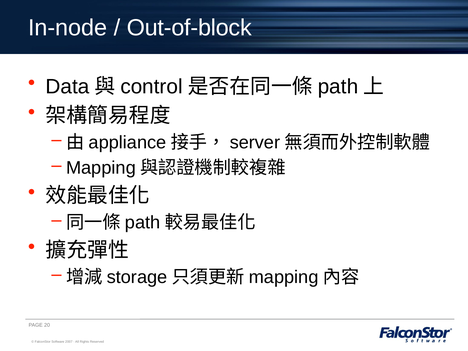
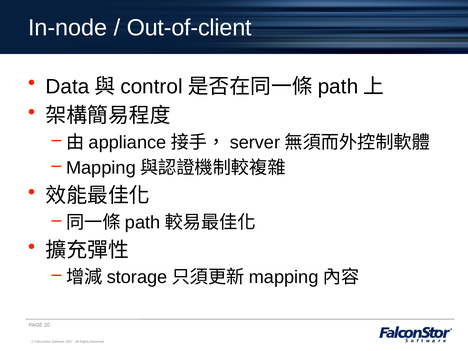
Out-of-block: Out-of-block -> Out-of-client
